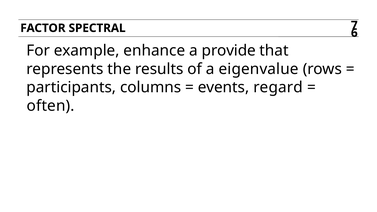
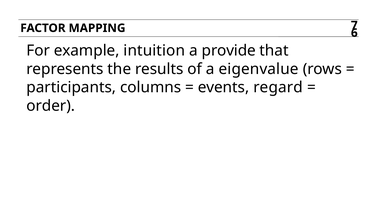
SPECTRAL: SPECTRAL -> MAPPING
enhance: enhance -> intuition
often: often -> order
